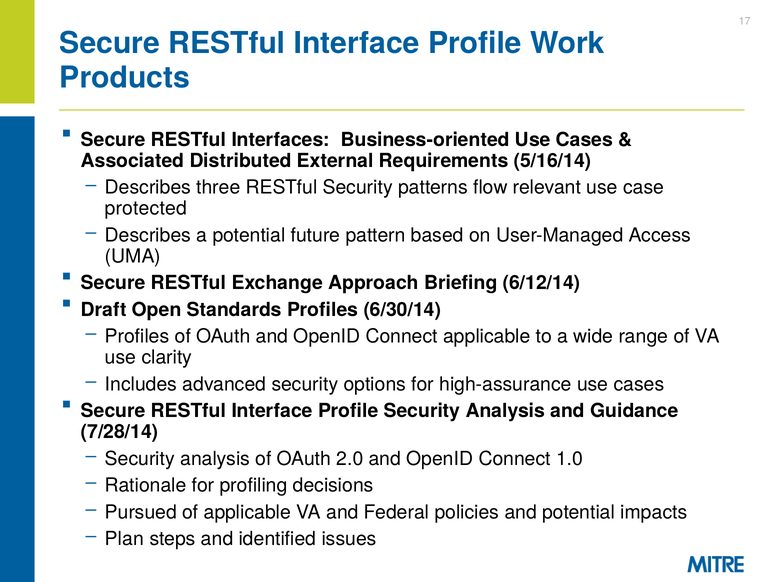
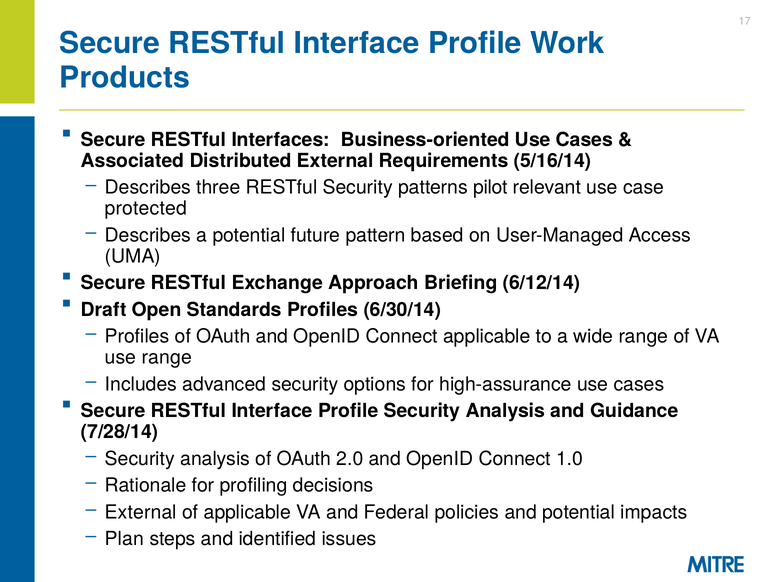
flow: flow -> pilot
use clarity: clarity -> range
Pursued at (141, 512): Pursued -> External
